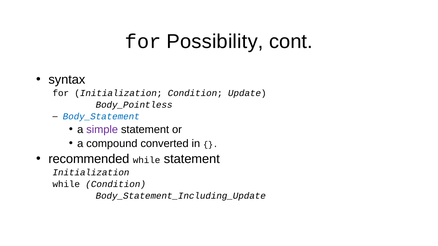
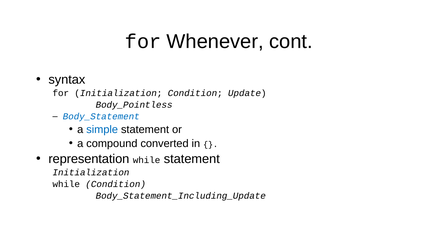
Possibility: Possibility -> Whenever
simple colour: purple -> blue
recommended: recommended -> representation
